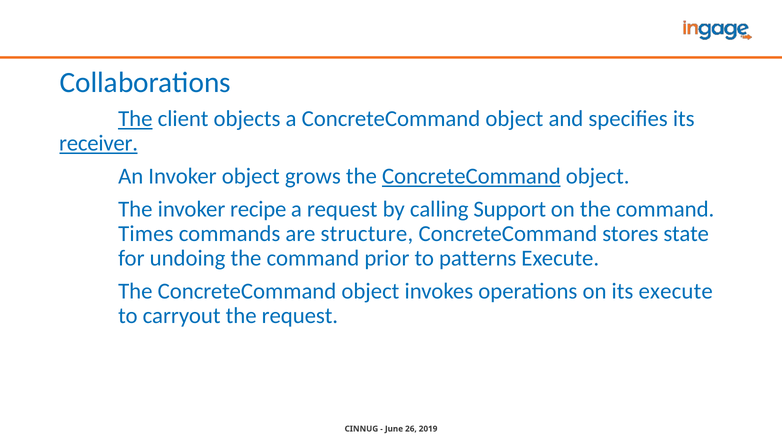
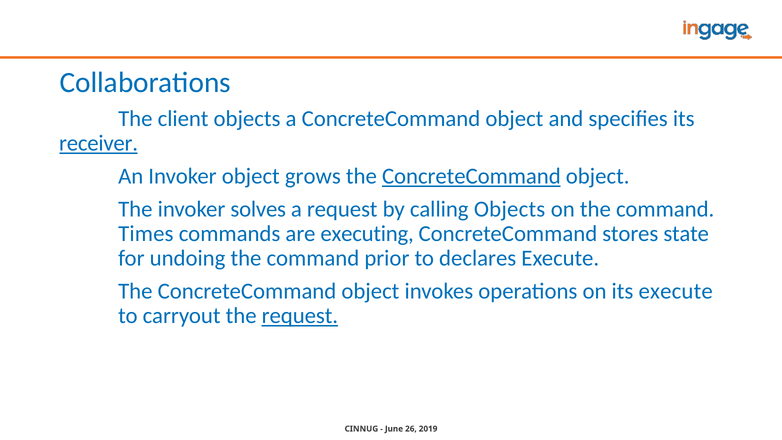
The at (135, 119) underline: present -> none
recipe: recipe -> solves
calling Support: Support -> Objects
structure: structure -> executing
patterns: patterns -> declares
request at (300, 316) underline: none -> present
